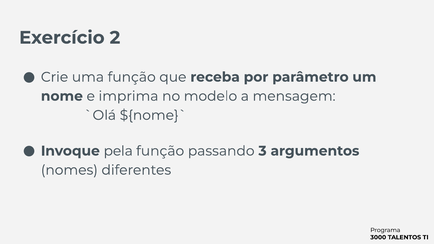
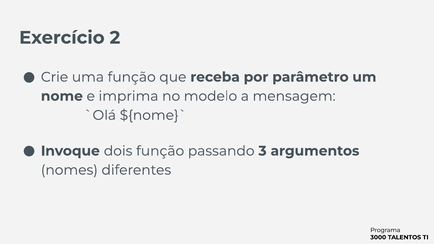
pela: pela -> dois
